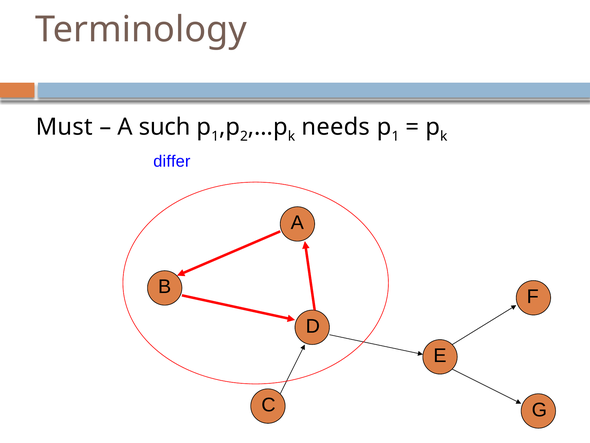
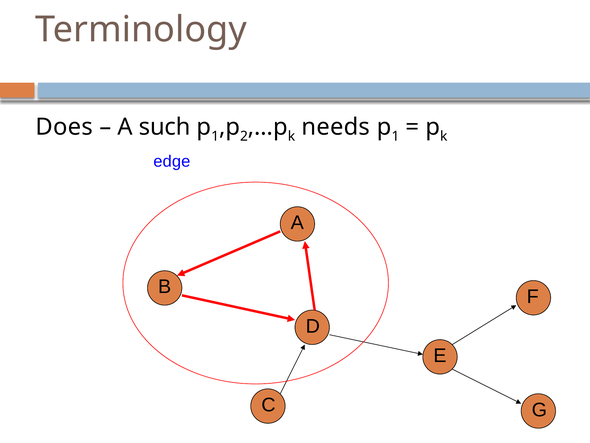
Must: Must -> Does
differ: differ -> edge
